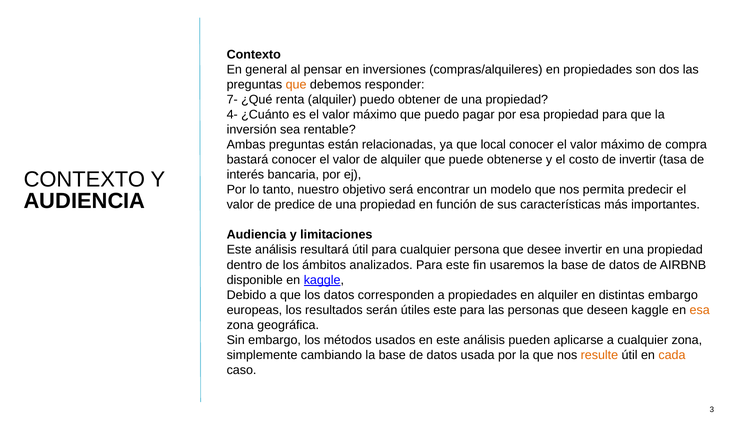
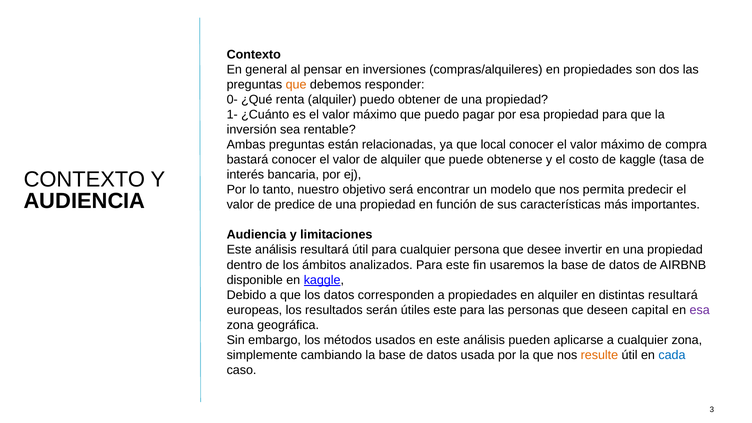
7-: 7- -> 0-
4-: 4- -> 1-
de invertir: invertir -> kaggle
distintas embargo: embargo -> resultará
deseen kaggle: kaggle -> capital
esa at (700, 310) colour: orange -> purple
cada colour: orange -> blue
